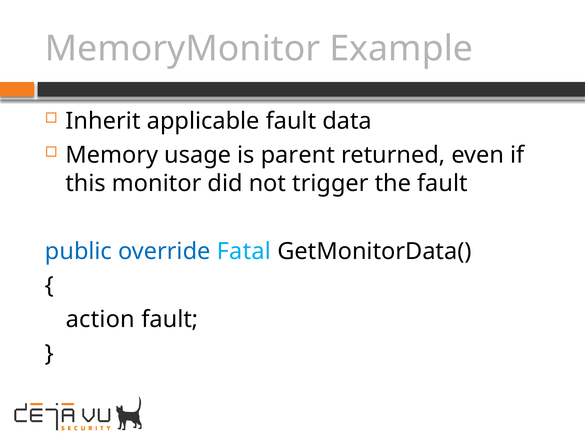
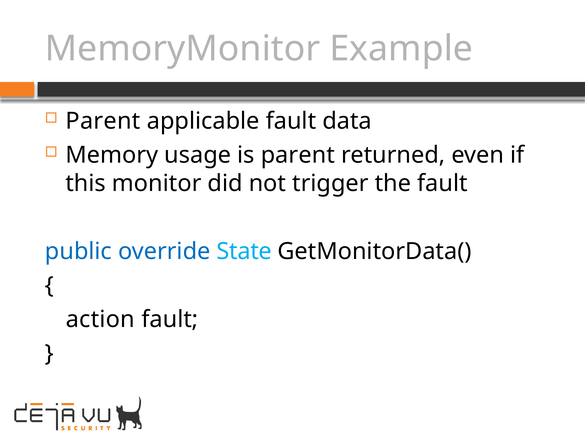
Inherit at (103, 121): Inherit -> Parent
Fatal: Fatal -> State
